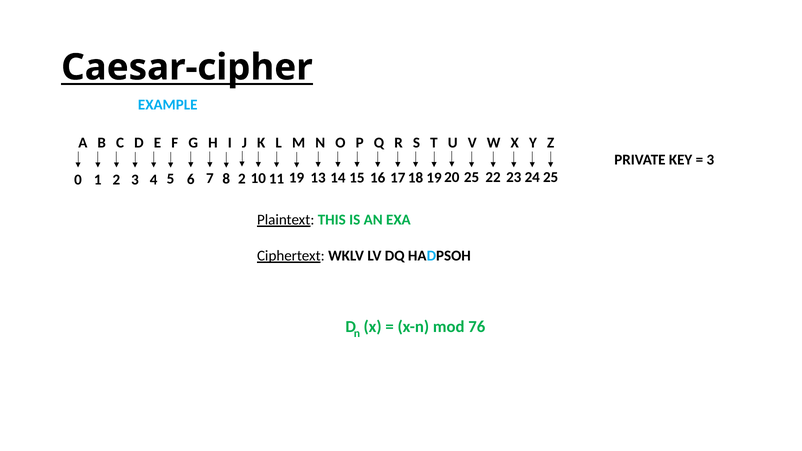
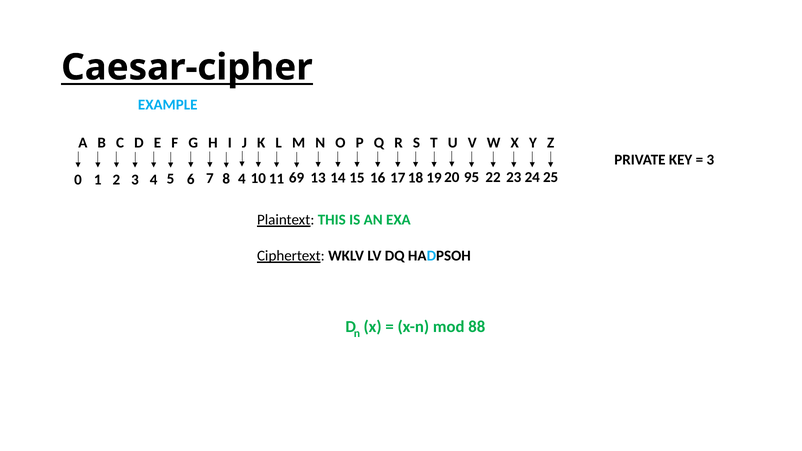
8 2: 2 -> 4
19: 19 -> 69
25: 25 -> 95
76: 76 -> 88
